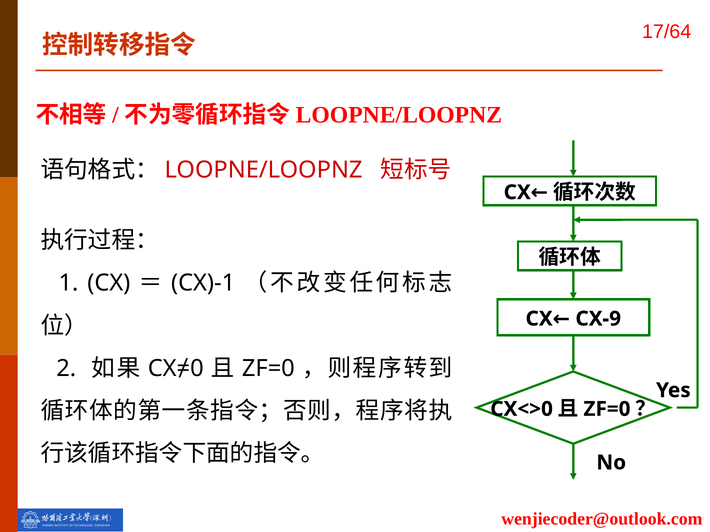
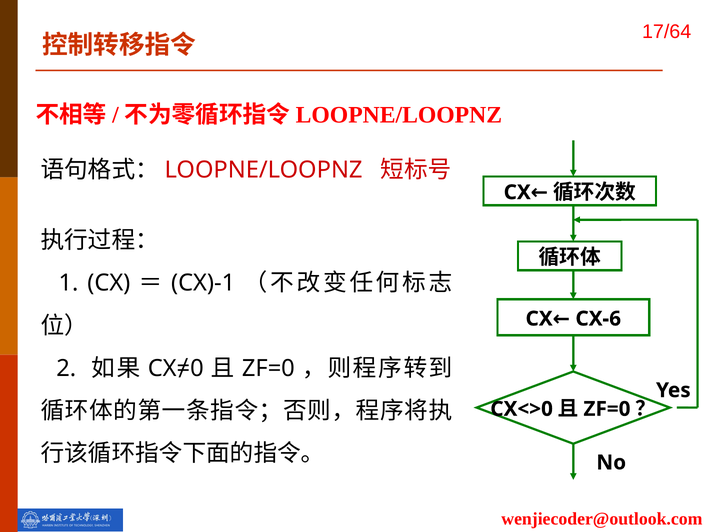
CX-9: CX-9 -> CX-6
